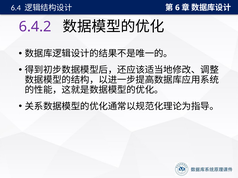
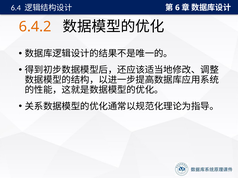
6.4.2 colour: purple -> orange
